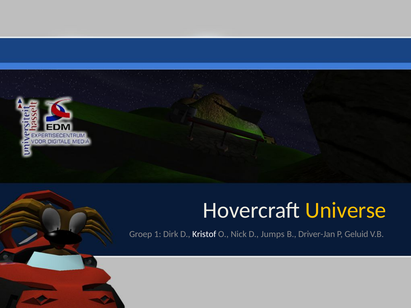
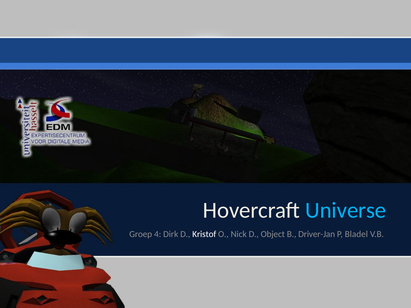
Universe colour: yellow -> light blue
1: 1 -> 4
Jumps: Jumps -> Object
Geluid: Geluid -> Bladel
